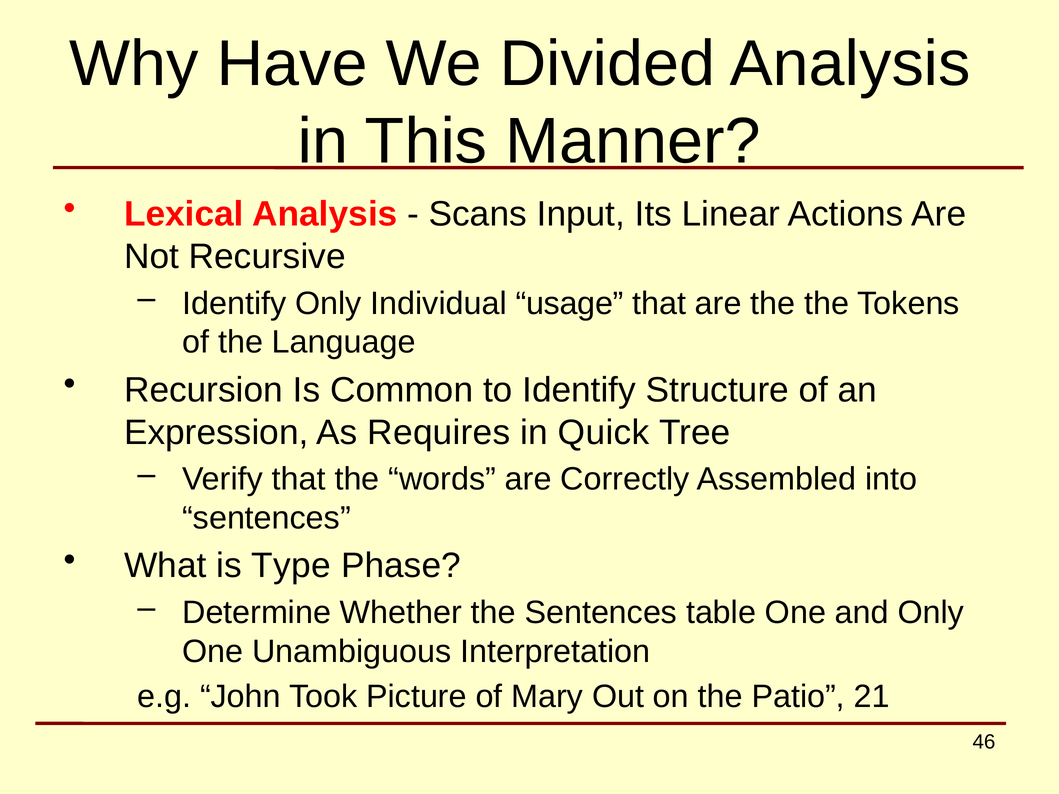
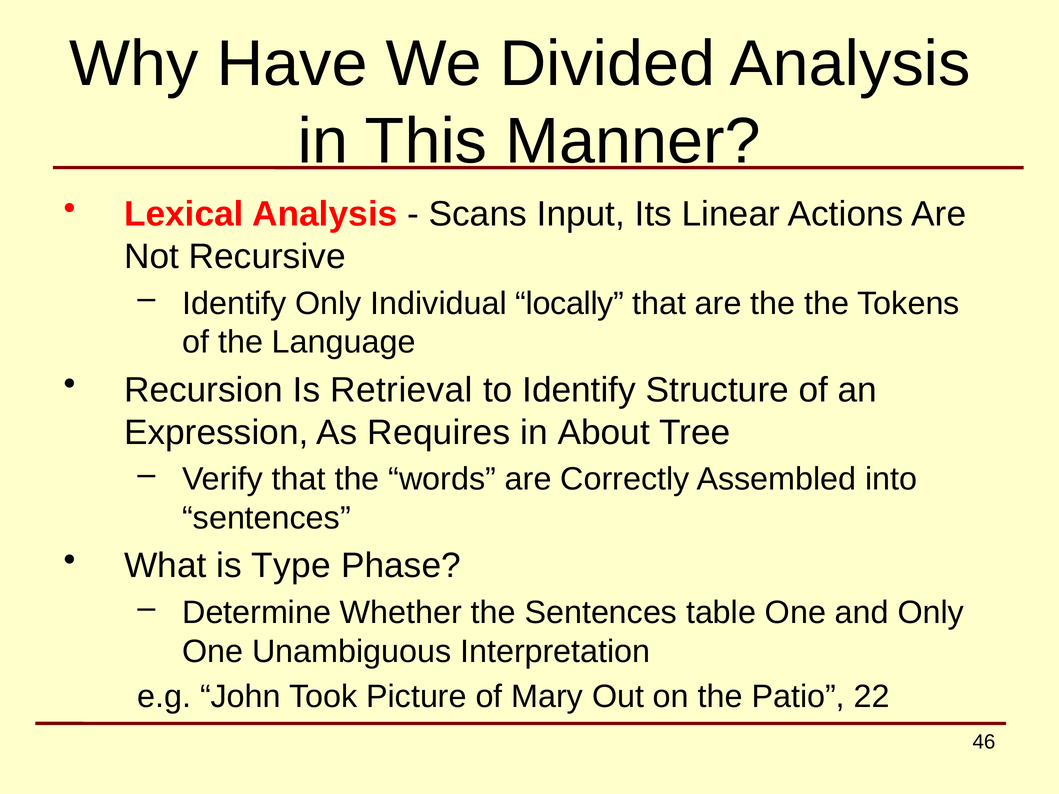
usage: usage -> locally
Common: Common -> Retrieval
Quick: Quick -> About
21: 21 -> 22
